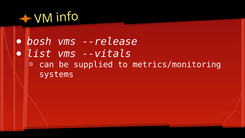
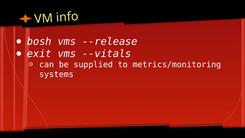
list: list -> exit
